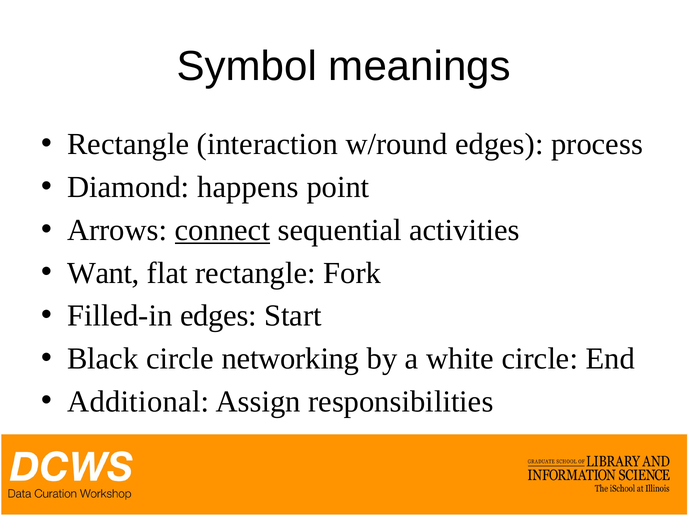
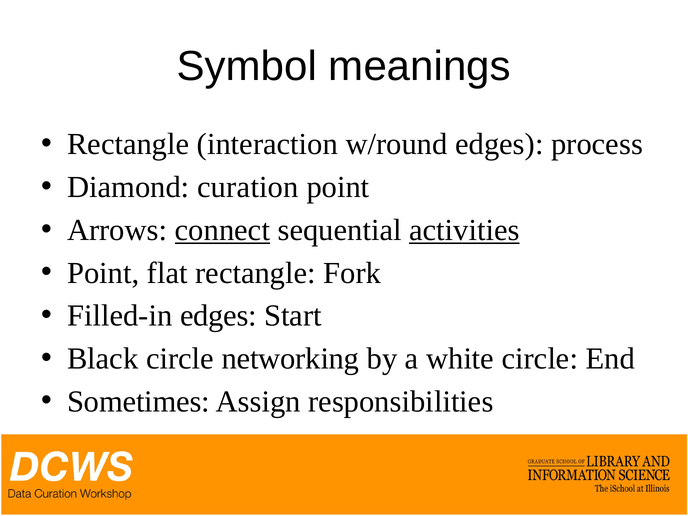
happens: happens -> curation
activities underline: none -> present
Want at (103, 273): Want -> Point
Additional: Additional -> Sometimes
